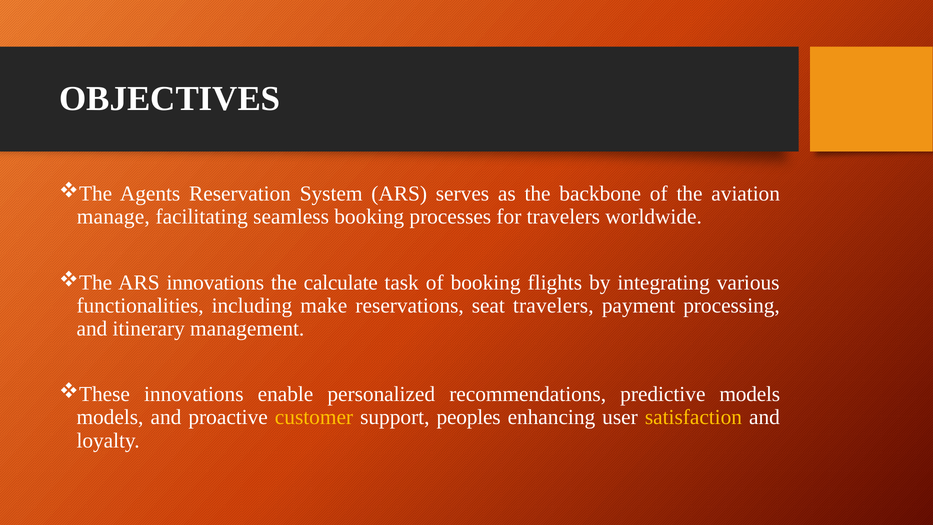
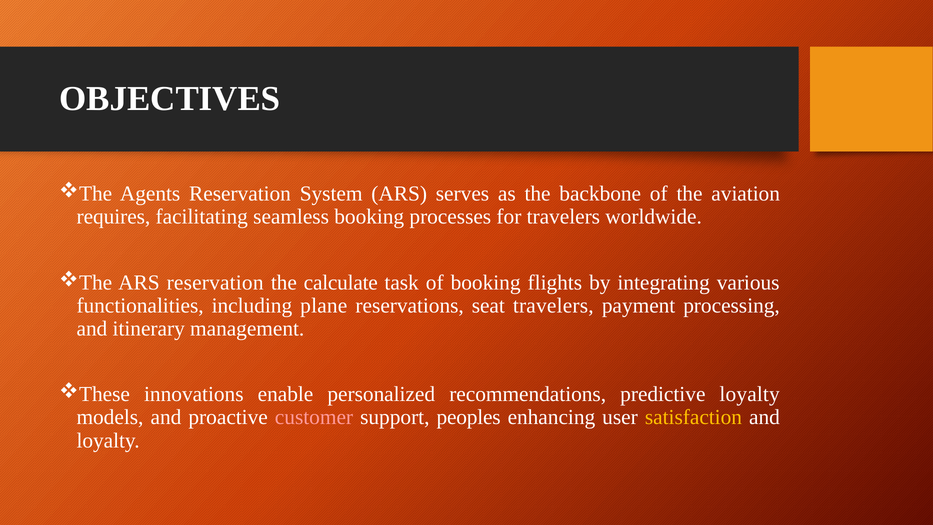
manage: manage -> requires
ARS innovations: innovations -> reservation
make: make -> plane
predictive models: models -> loyalty
customer colour: yellow -> pink
